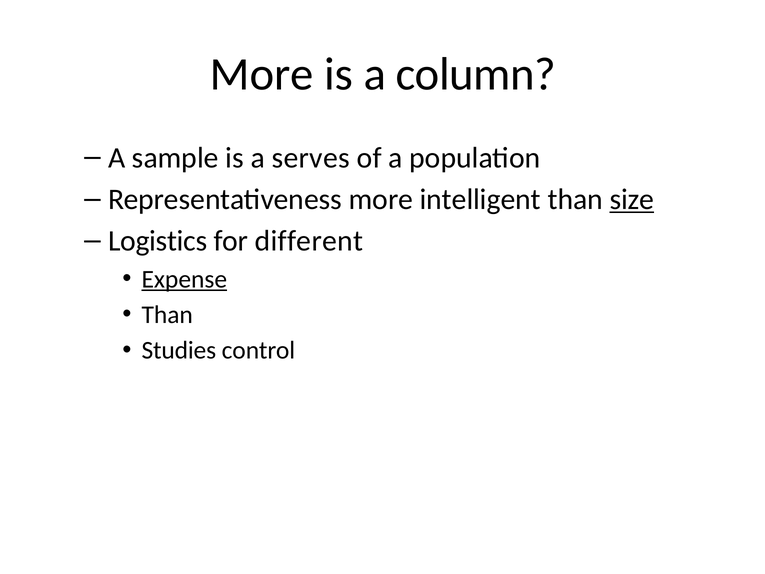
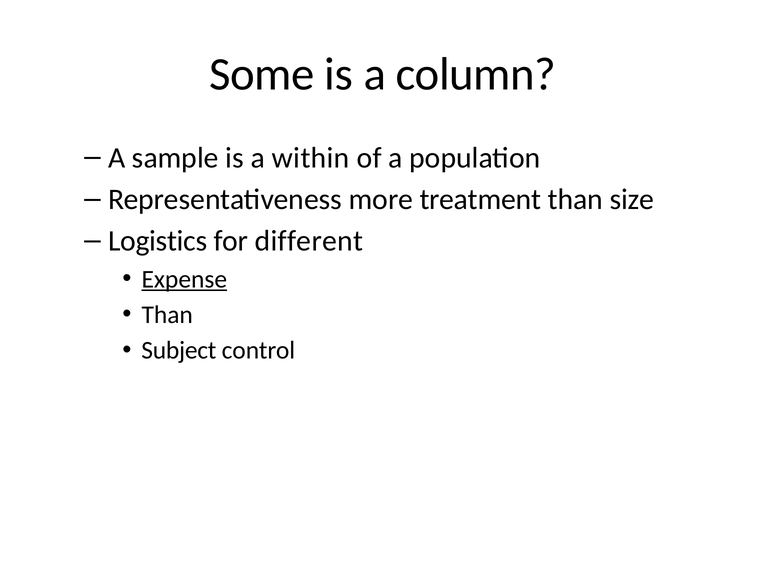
More at (262, 74): More -> Some
serves: serves -> within
intelligent: intelligent -> treatment
size underline: present -> none
Studies: Studies -> Subject
